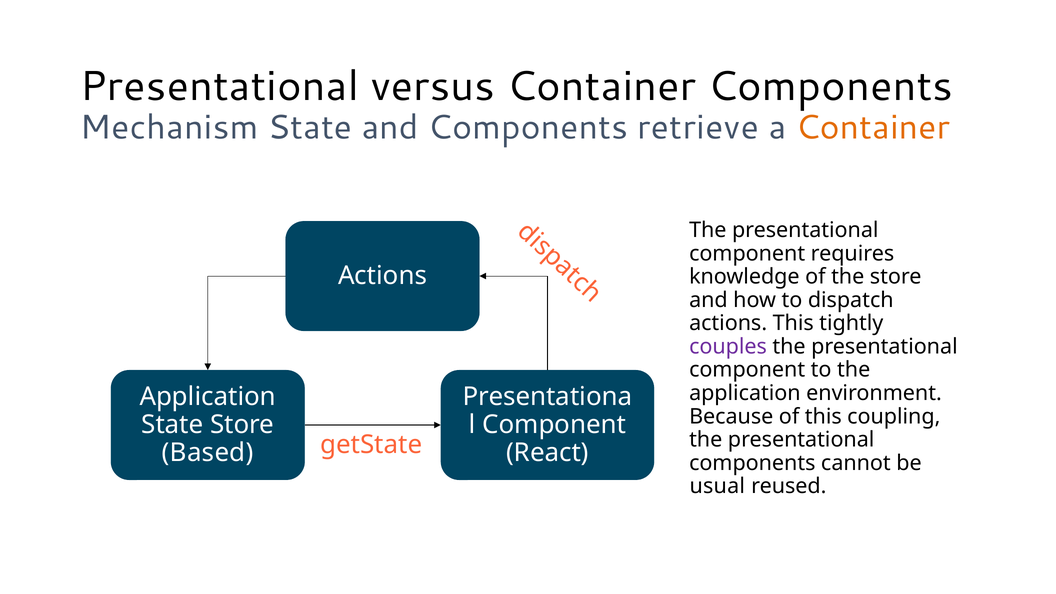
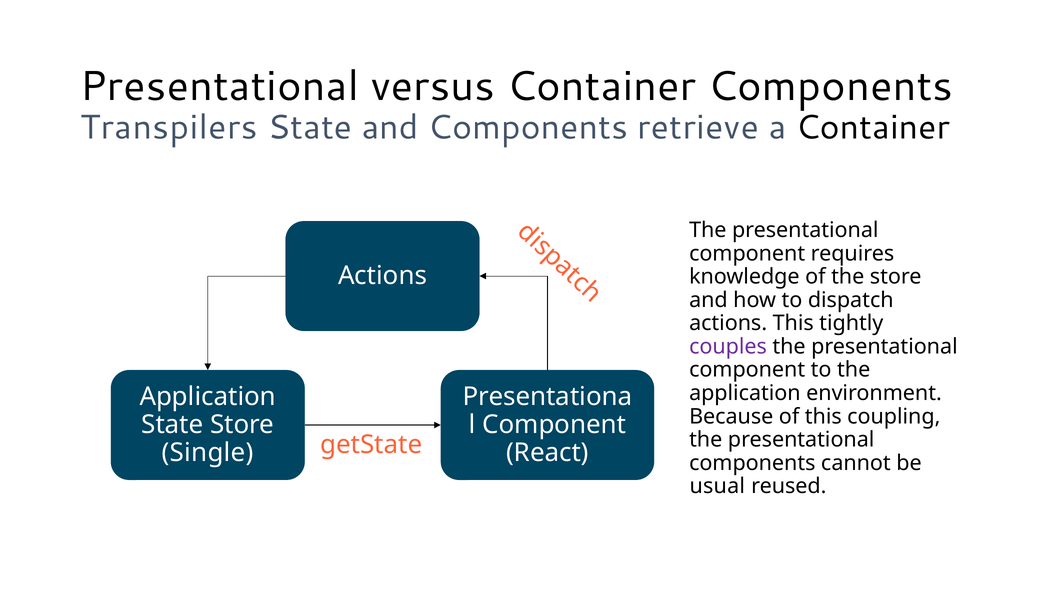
Mechanism: Mechanism -> Transpilers
Container at (873, 128) colour: orange -> black
Based: Based -> Single
